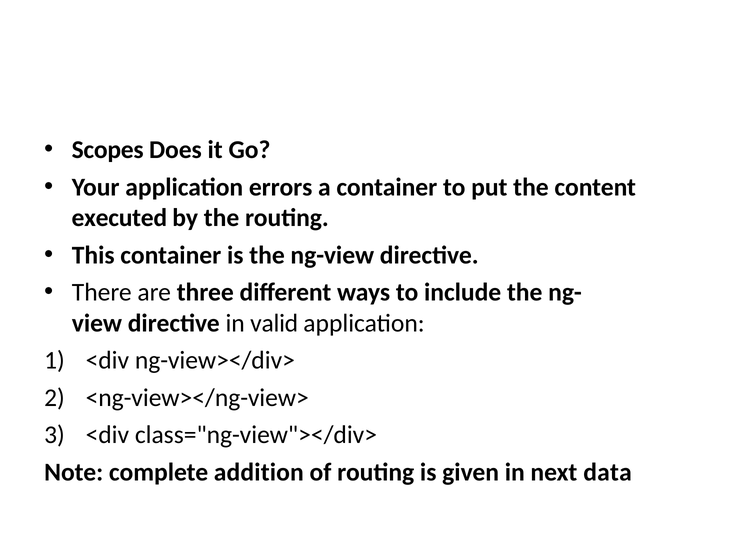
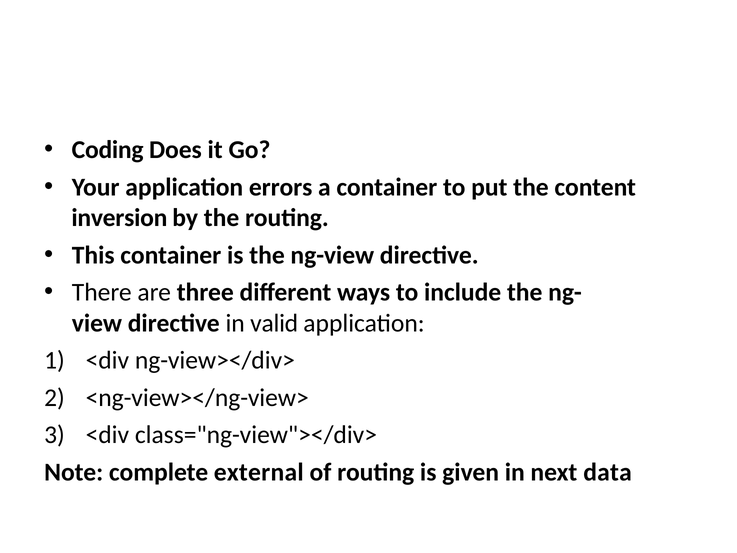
Scopes: Scopes -> Coding
executed: executed -> inversion
addition: addition -> external
